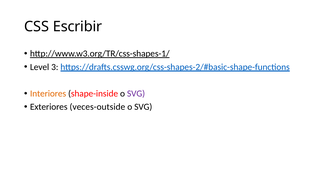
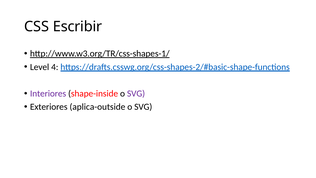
3: 3 -> 4
Interiores colour: orange -> purple
veces-outside: veces-outside -> aplica-outside
